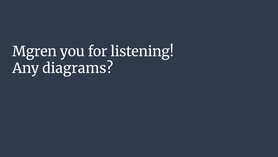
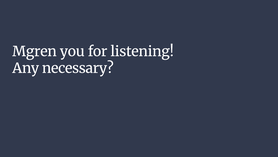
diagrams: diagrams -> necessary
